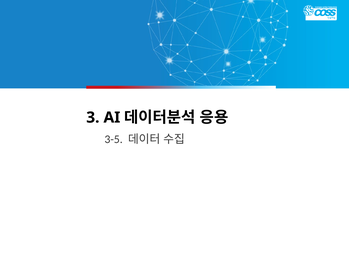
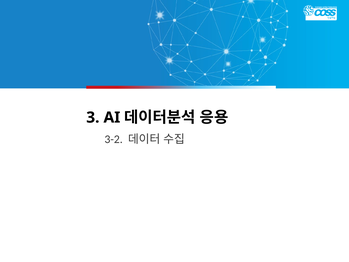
3-5: 3-5 -> 3-2
